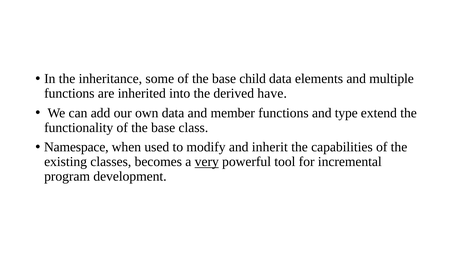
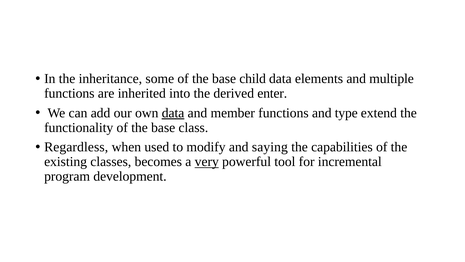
have: have -> enter
data at (173, 113) underline: none -> present
Namespace: Namespace -> Regardless
inherit: inherit -> saying
